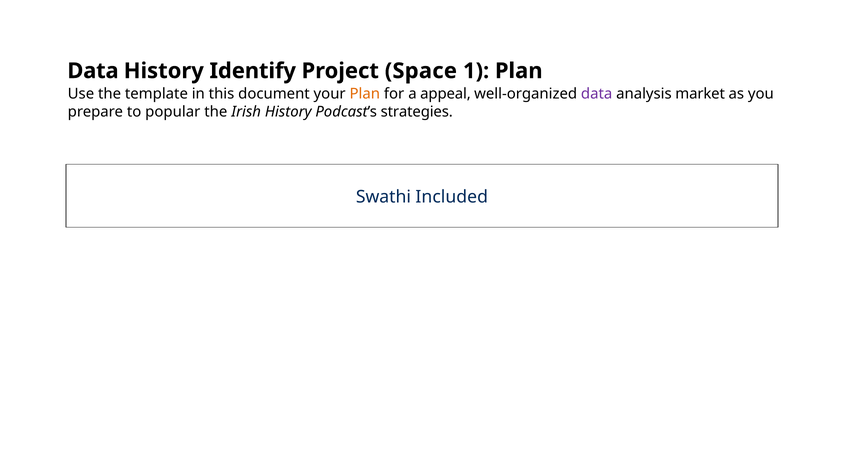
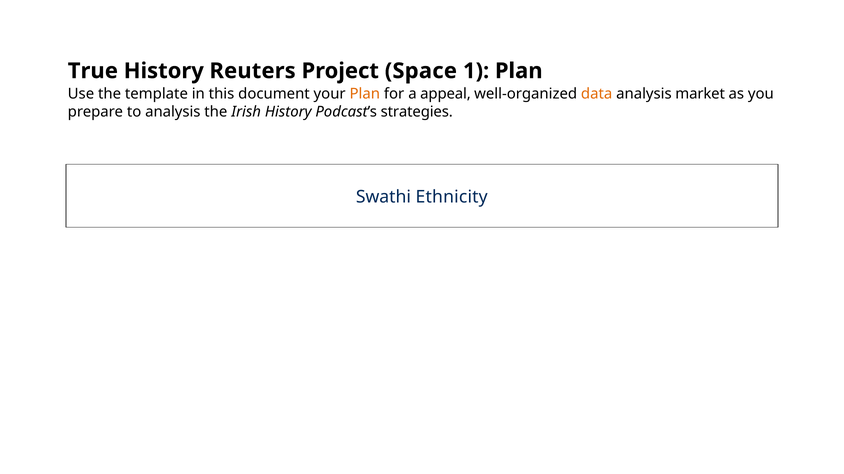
Data at (93, 71): Data -> True
Identify: Identify -> Reuters
data at (597, 94) colour: purple -> orange
to popular: popular -> analysis
Included: Included -> Ethnicity
